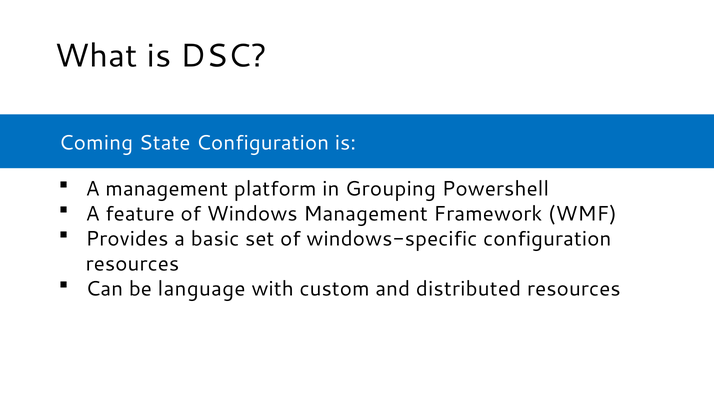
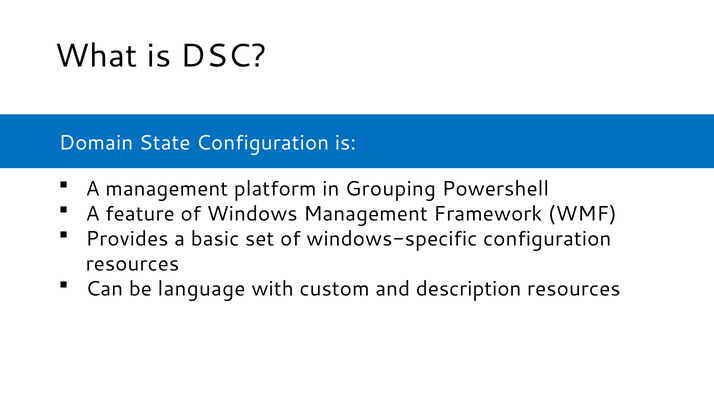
Coming: Coming -> Domain
distributed: distributed -> description
